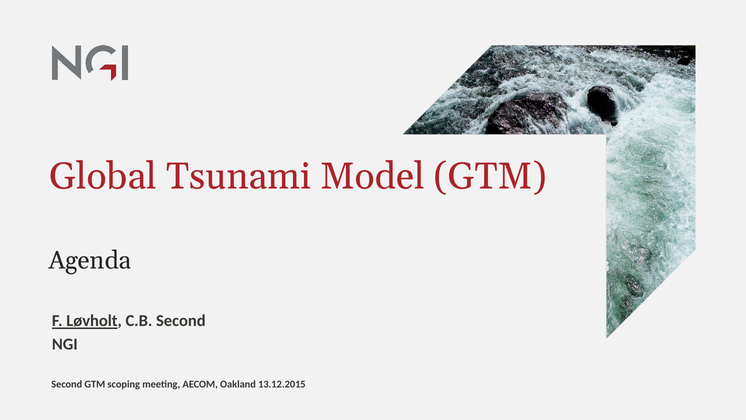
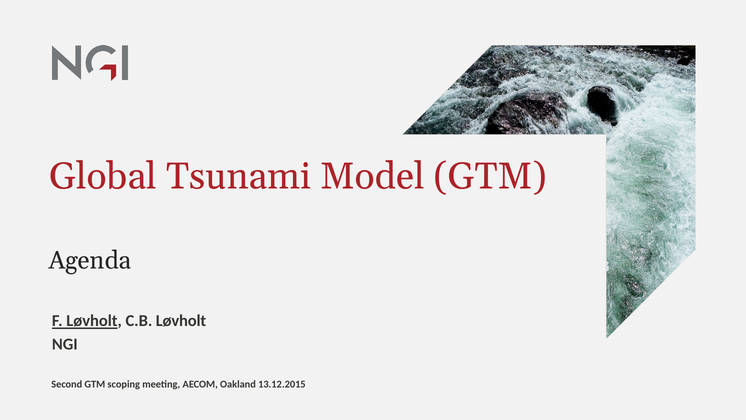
C.B Second: Second -> Løvholt
